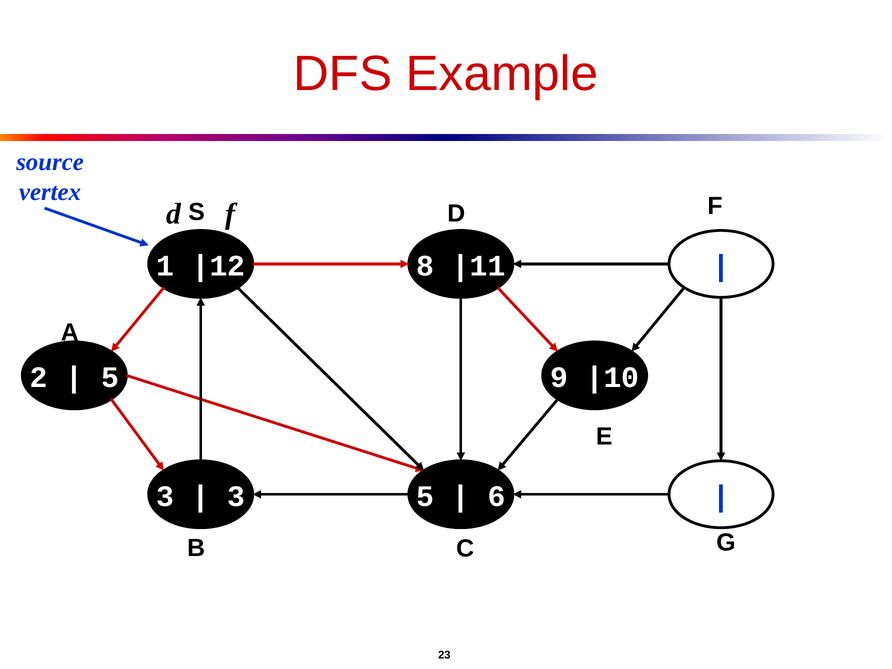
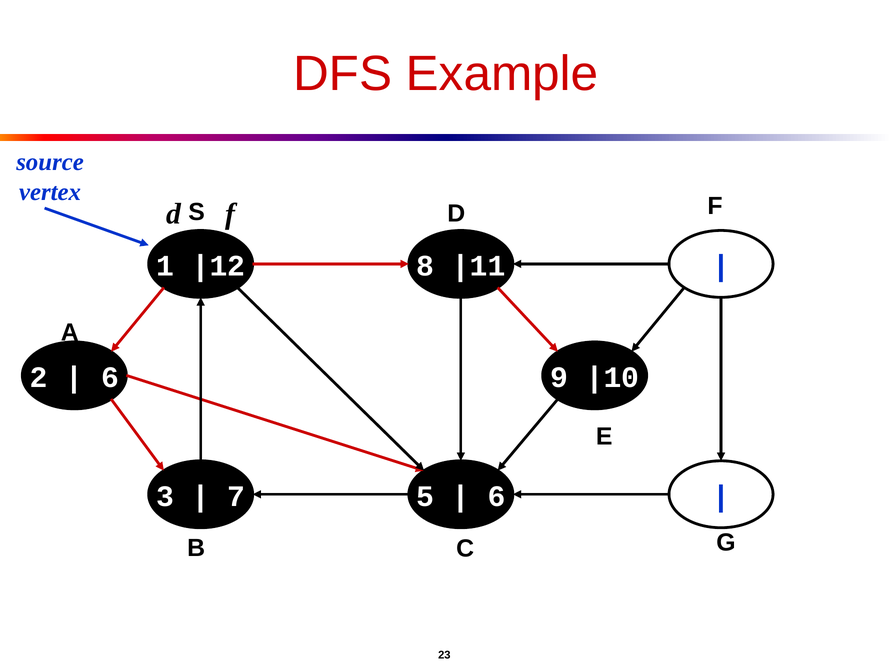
5 at (110, 377): 5 -> 6
3 at (236, 496): 3 -> 7
